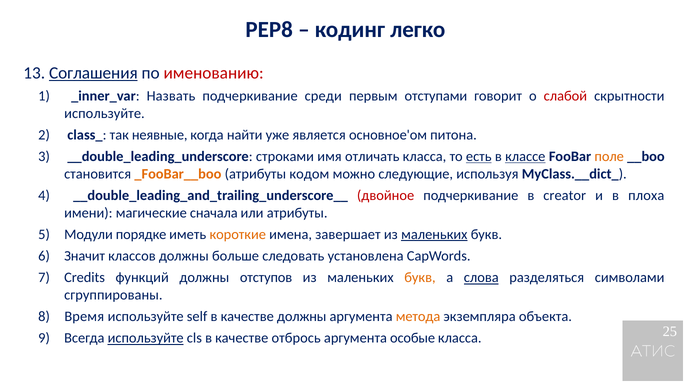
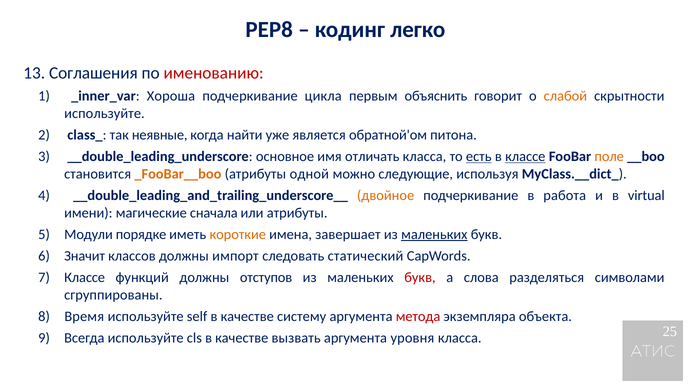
Соглашения underline: present -> none
Назвать: Назвать -> Хороша
среди: среди -> цикла
отступами: отступами -> объяснить
слабой colour: red -> orange
основное'ом: основное'ом -> обратной'ом
строками: строками -> основное
кодом: кодом -> одной
двойное colour: red -> orange
creator: creator -> работа
плоха: плоха -> virtual
больше: больше -> импорт
установлена: установлена -> статический
Credits at (85, 277): Credits -> Классе
букв at (420, 277) colour: orange -> red
слова underline: present -> none
качестве должны: должны -> систему
метода colour: orange -> red
используйте at (146, 338) underline: present -> none
отбрось: отбрось -> вызвать
особые: особые -> уровня
